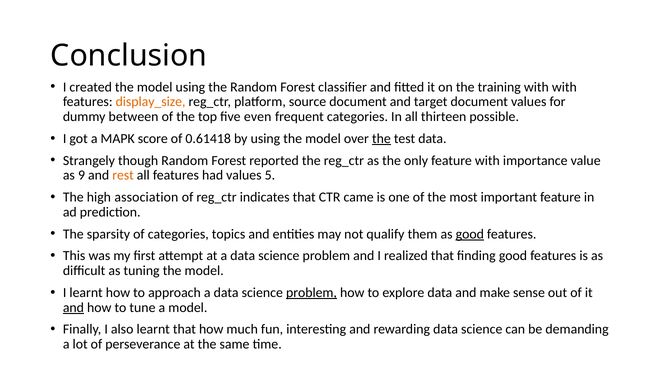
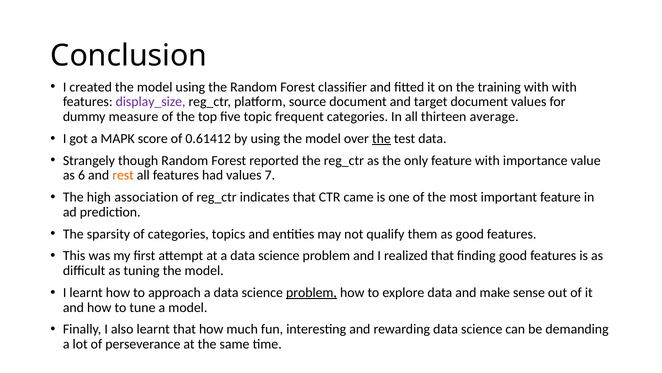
display_size colour: orange -> purple
between: between -> measure
even: even -> topic
possible: possible -> average
0.61418: 0.61418 -> 0.61412
9: 9 -> 6
5: 5 -> 7
good at (470, 234) underline: present -> none
and at (73, 307) underline: present -> none
